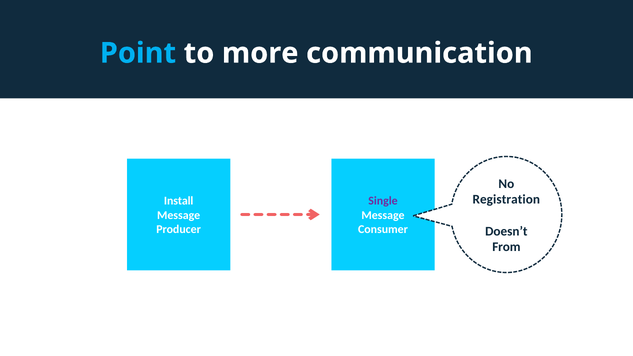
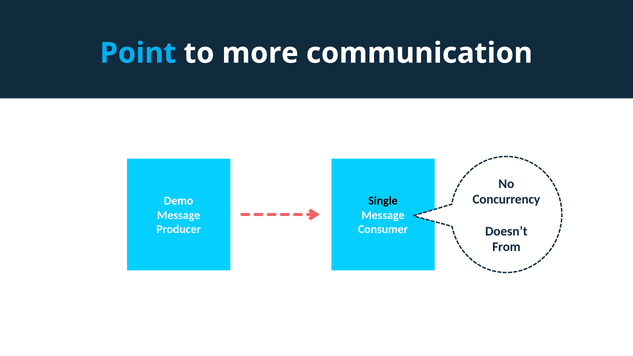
Registration: Registration -> Concurrency
Install: Install -> Demo
Single colour: purple -> black
